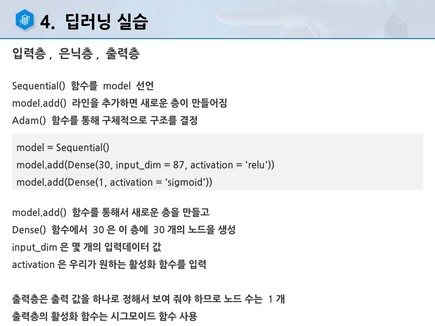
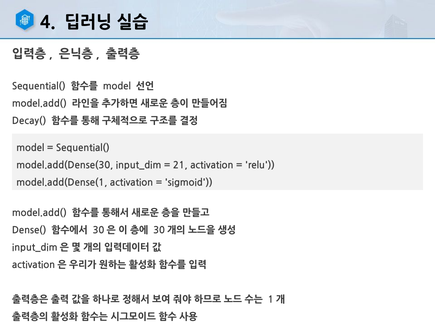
Adam(: Adam( -> Decay(
87: 87 -> 21
